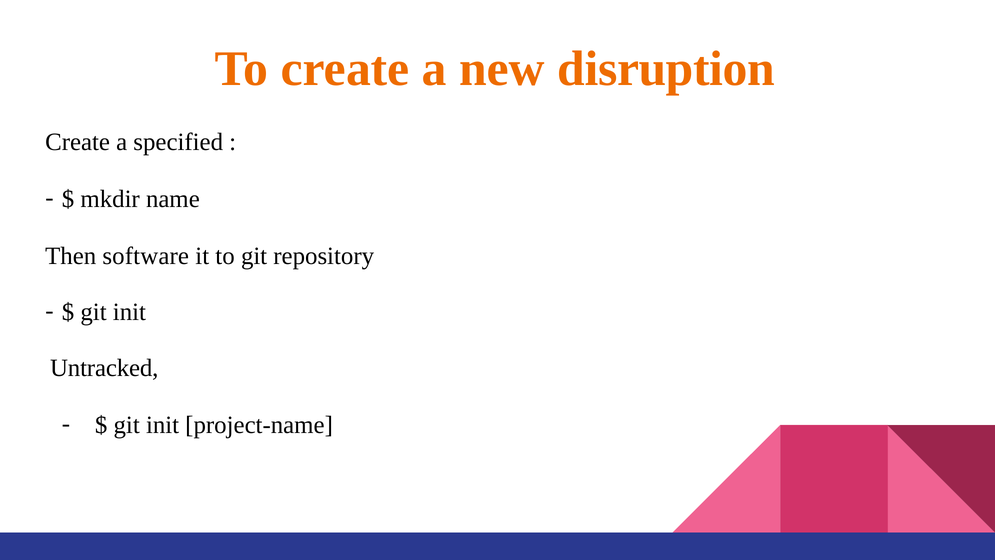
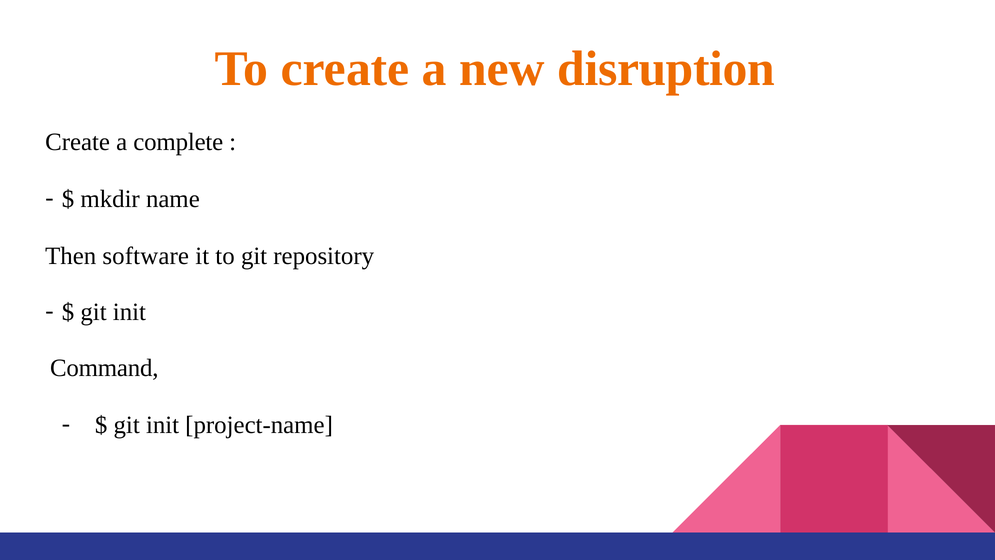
specified: specified -> complete
Untracked: Untracked -> Command
